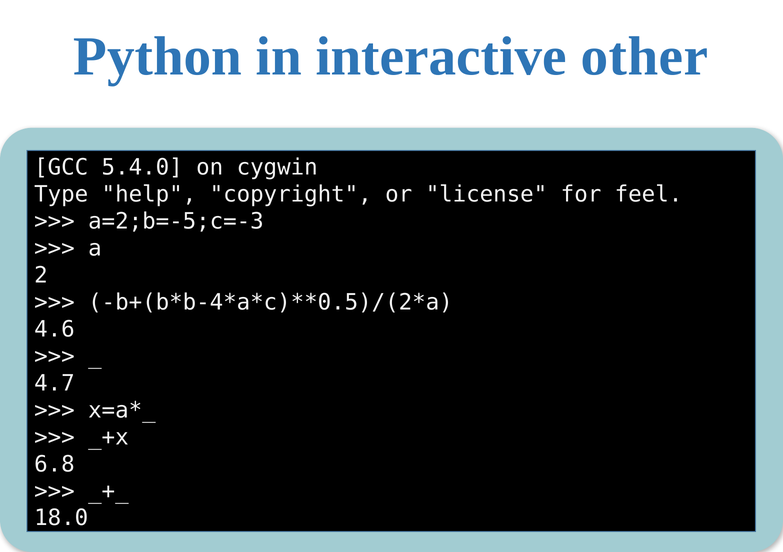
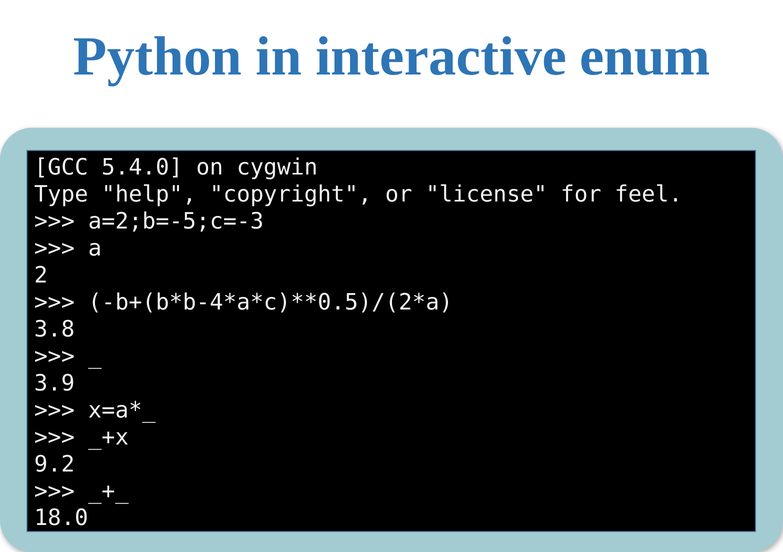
other: other -> enum
4.6: 4.6 -> 3.8
4.7: 4.7 -> 3.9
6.8: 6.8 -> 9.2
